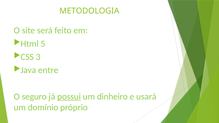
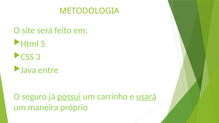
dinheiro: dinheiro -> carrinho
usará underline: none -> present
domínio: domínio -> maneira
